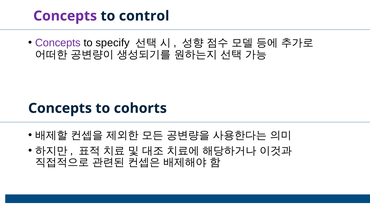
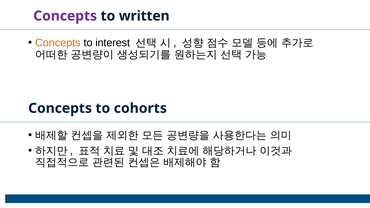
control: control -> written
Concepts at (58, 43) colour: purple -> orange
specify: specify -> interest
